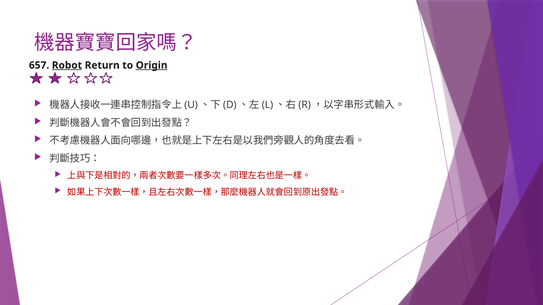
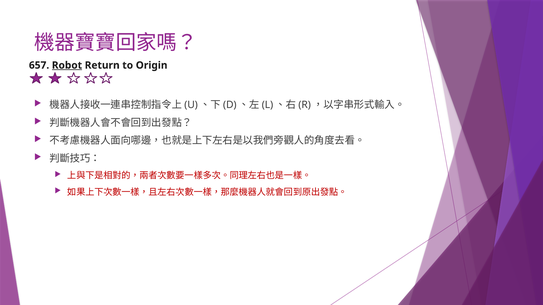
Origin underline: present -> none
